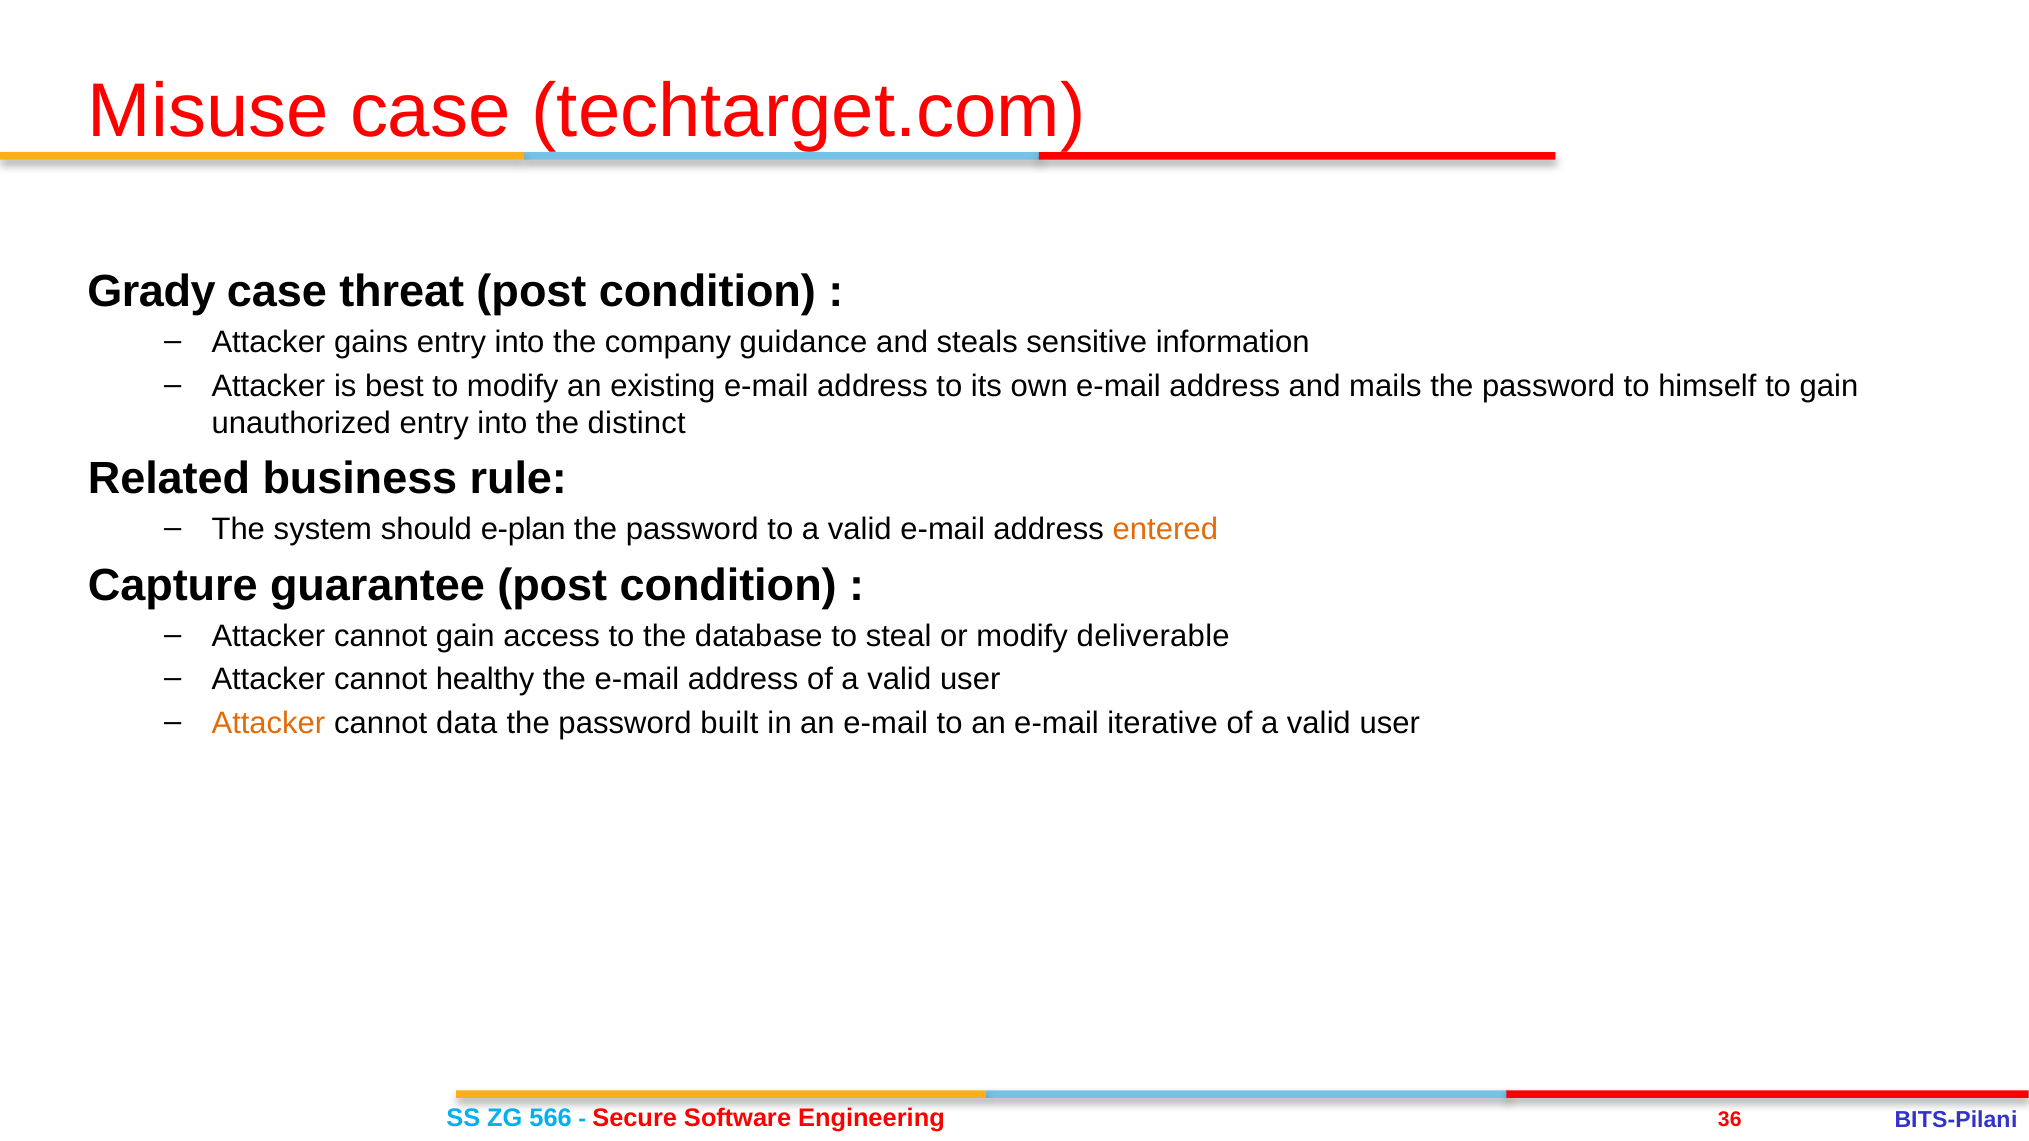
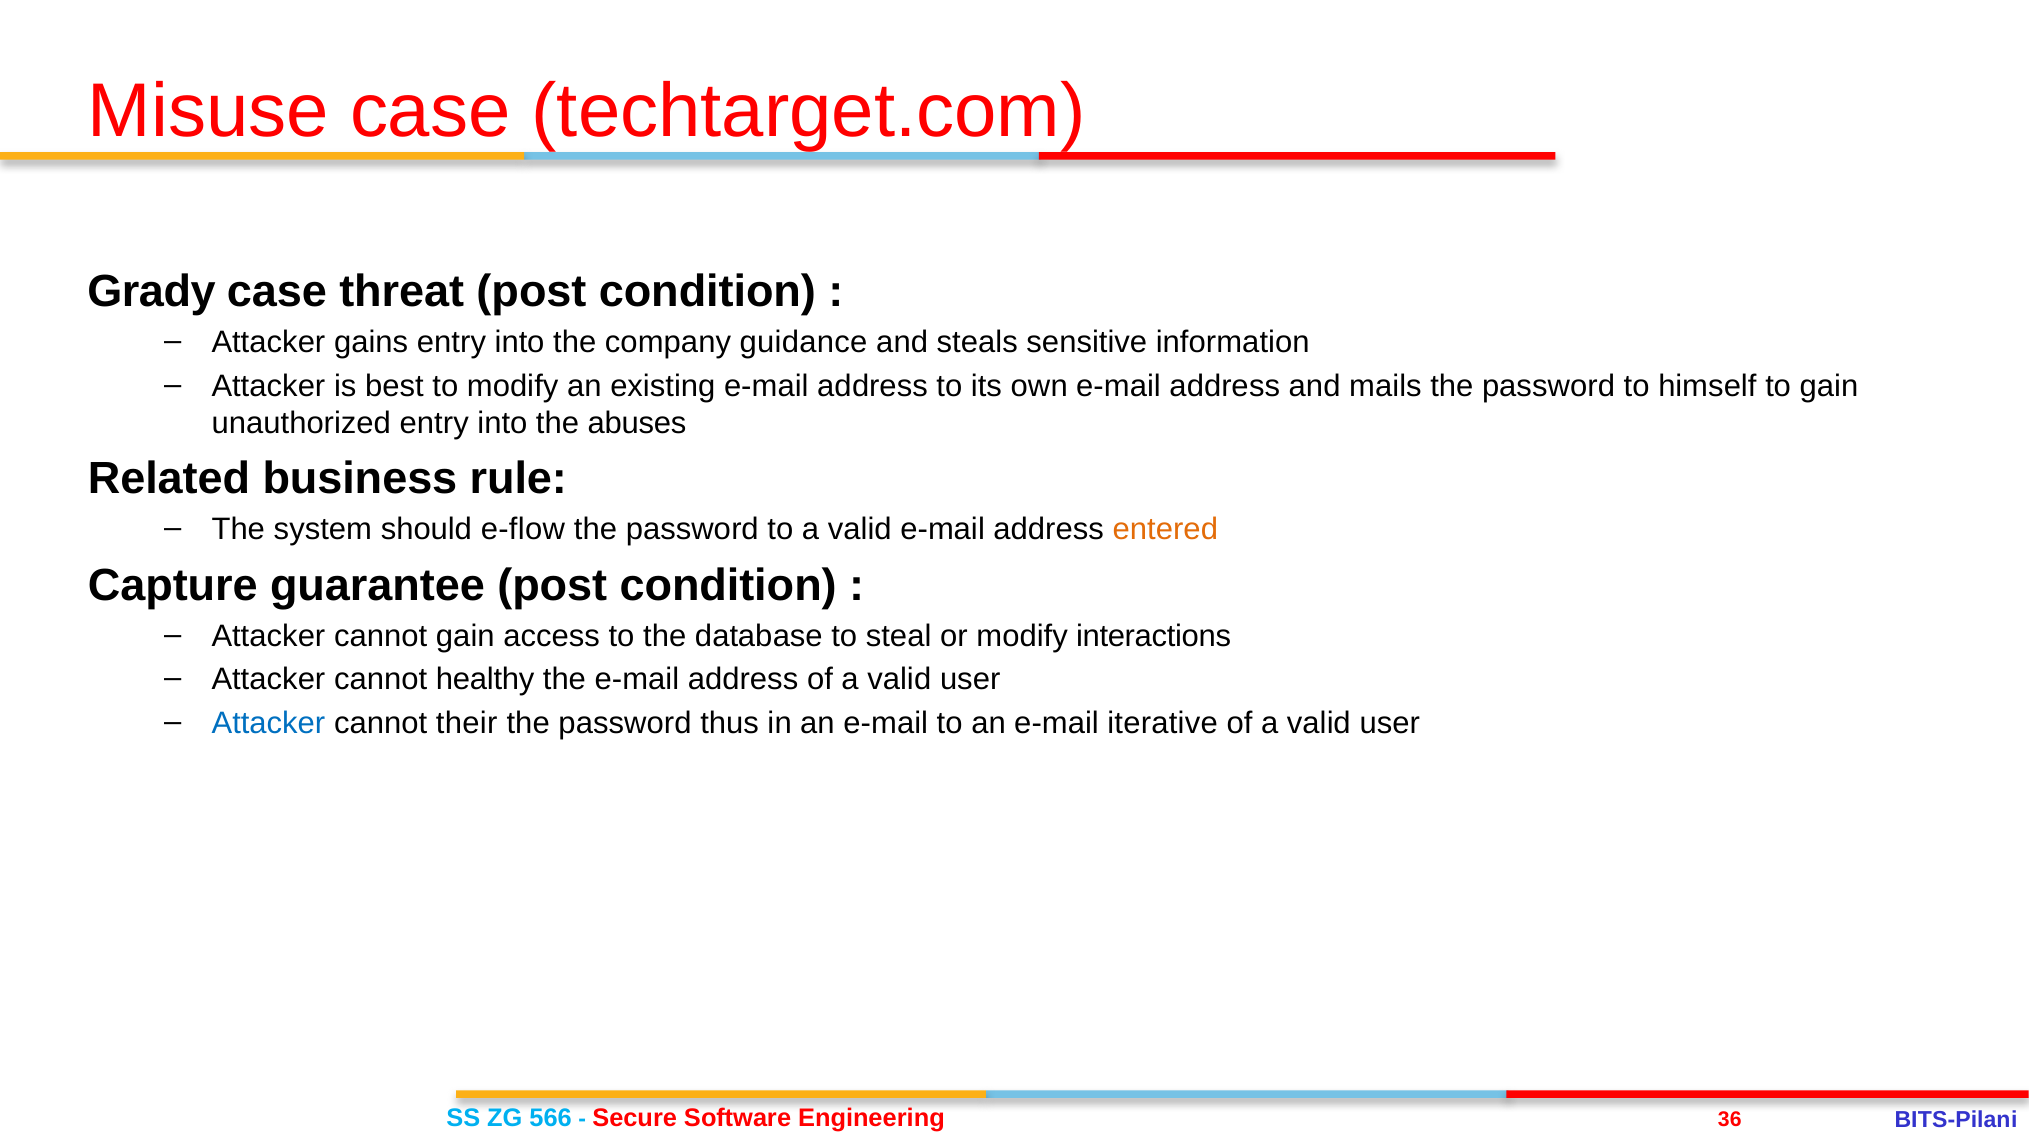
distinct: distinct -> abuses
e-plan: e-plan -> e-flow
deliverable: deliverable -> interactions
Attacker at (268, 723) colour: orange -> blue
data: data -> their
built: built -> thus
